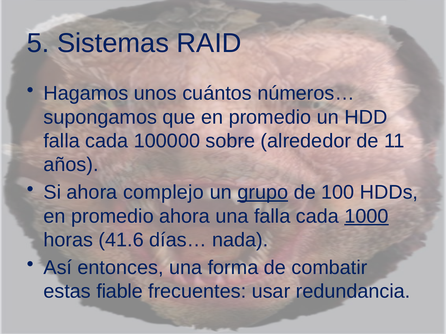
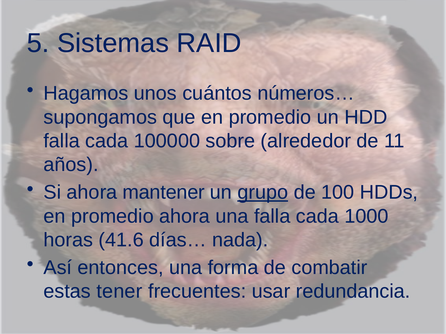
complejo: complejo -> mantener
1000 underline: present -> none
fiable: fiable -> tener
